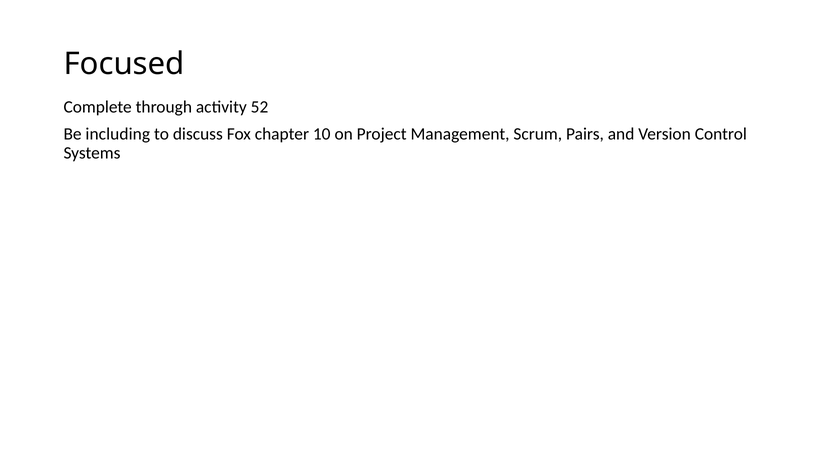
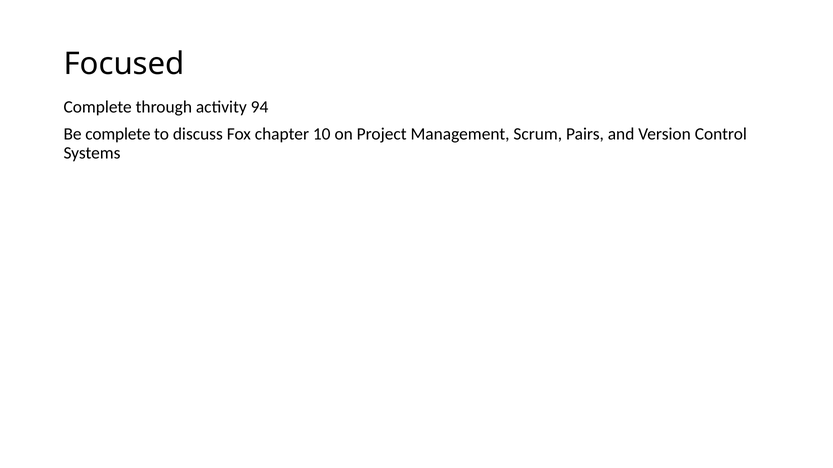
52: 52 -> 94
Be including: including -> complete
